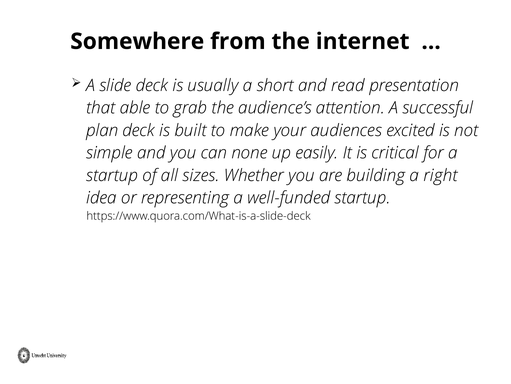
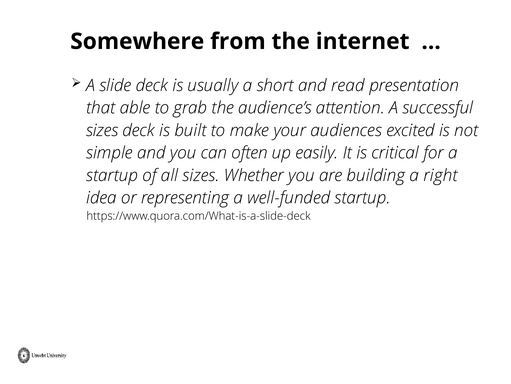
plan at (102, 130): plan -> sizes
none: none -> often
